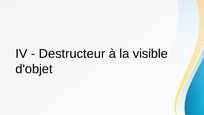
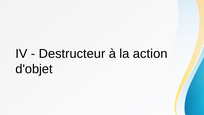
visible: visible -> action
